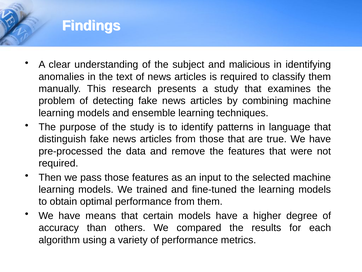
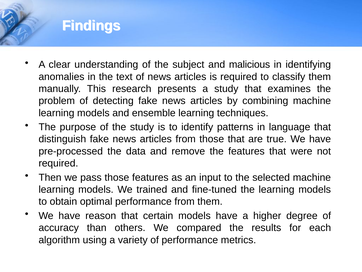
means: means -> reason
